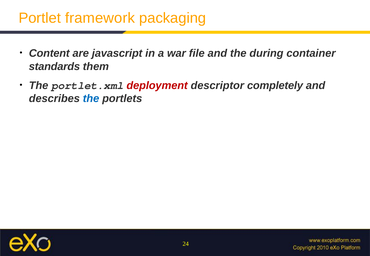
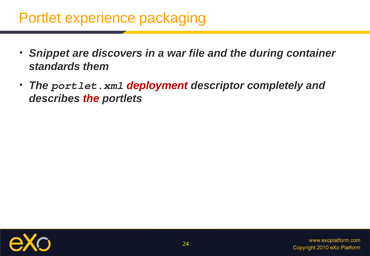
framework: framework -> experience
Content: Content -> Snippet
javascript: javascript -> discovers
the at (91, 99) colour: blue -> red
